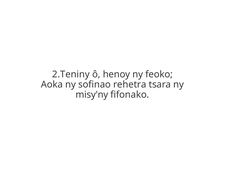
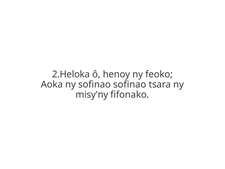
2.Teniny: 2.Teniny -> 2.Heloka
sofinao rehetra: rehetra -> sofinao
